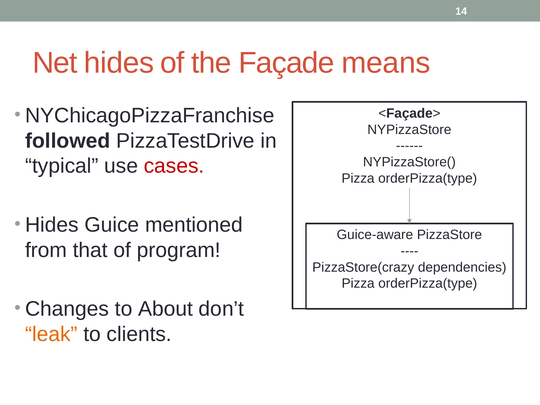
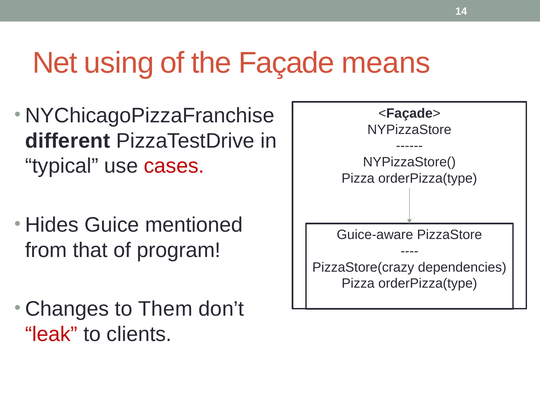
Net hides: hides -> using
followed: followed -> different
About: About -> Them
leak colour: orange -> red
